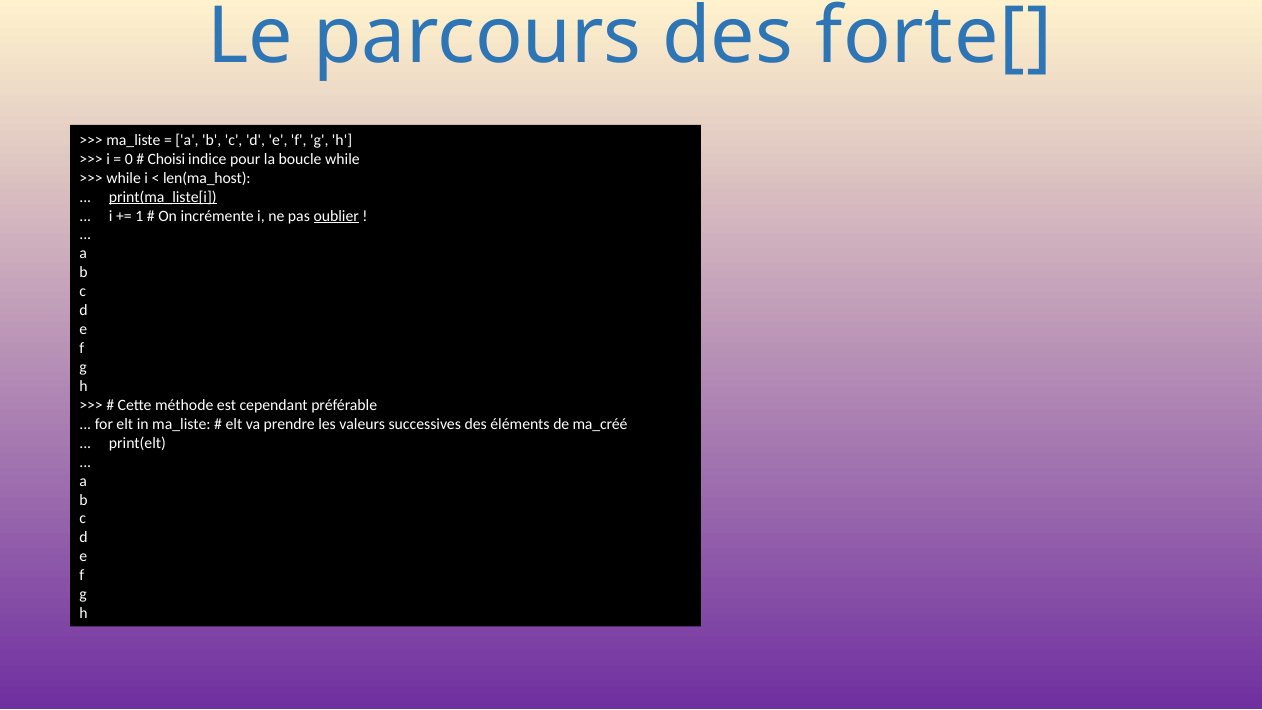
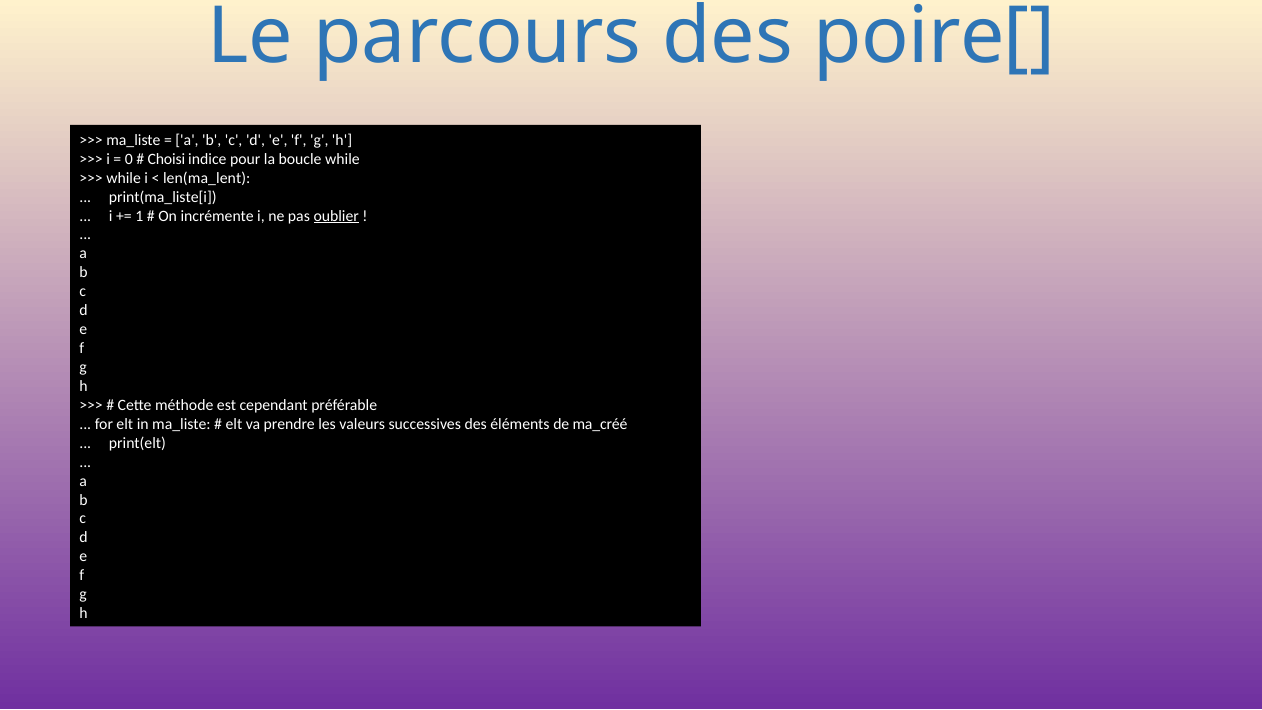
forte[: forte[ -> poire[
len(ma_host: len(ma_host -> len(ma_lent
print(ma_liste[i underline: present -> none
